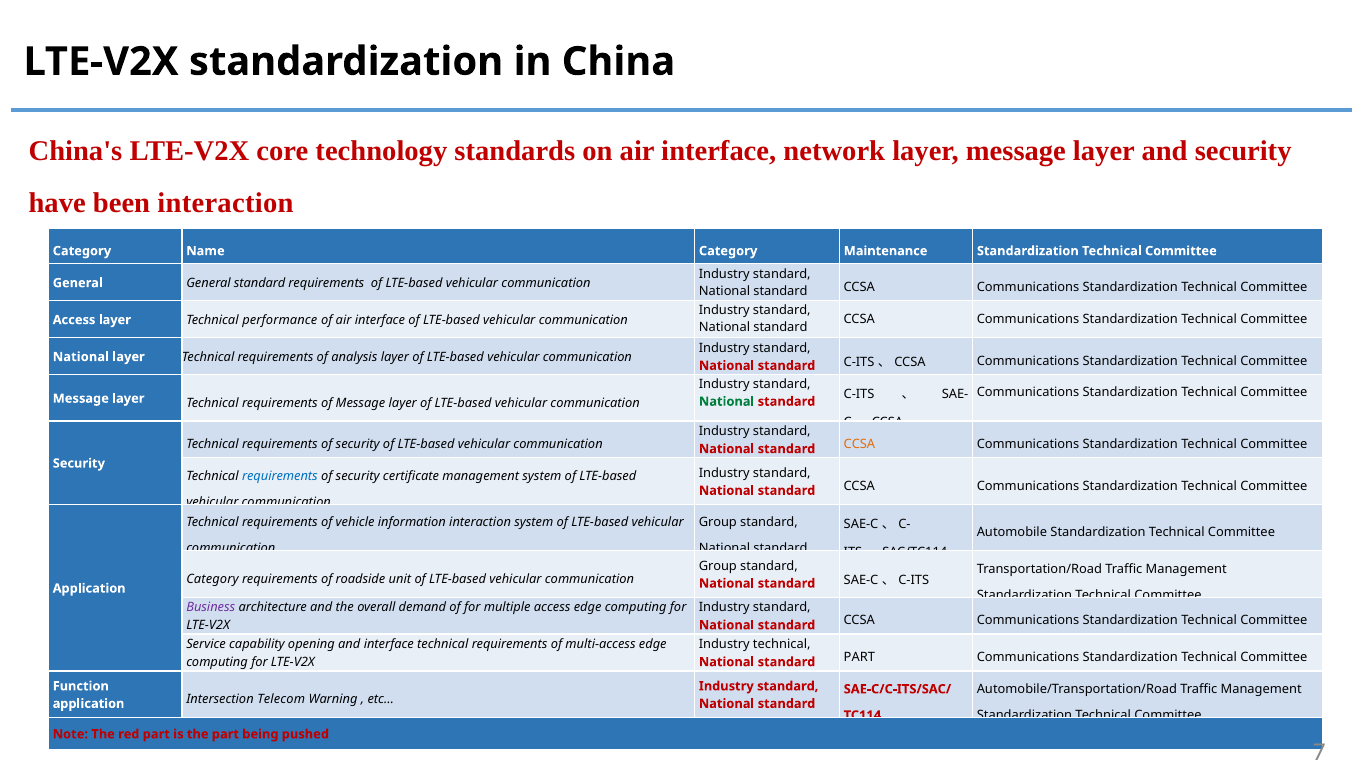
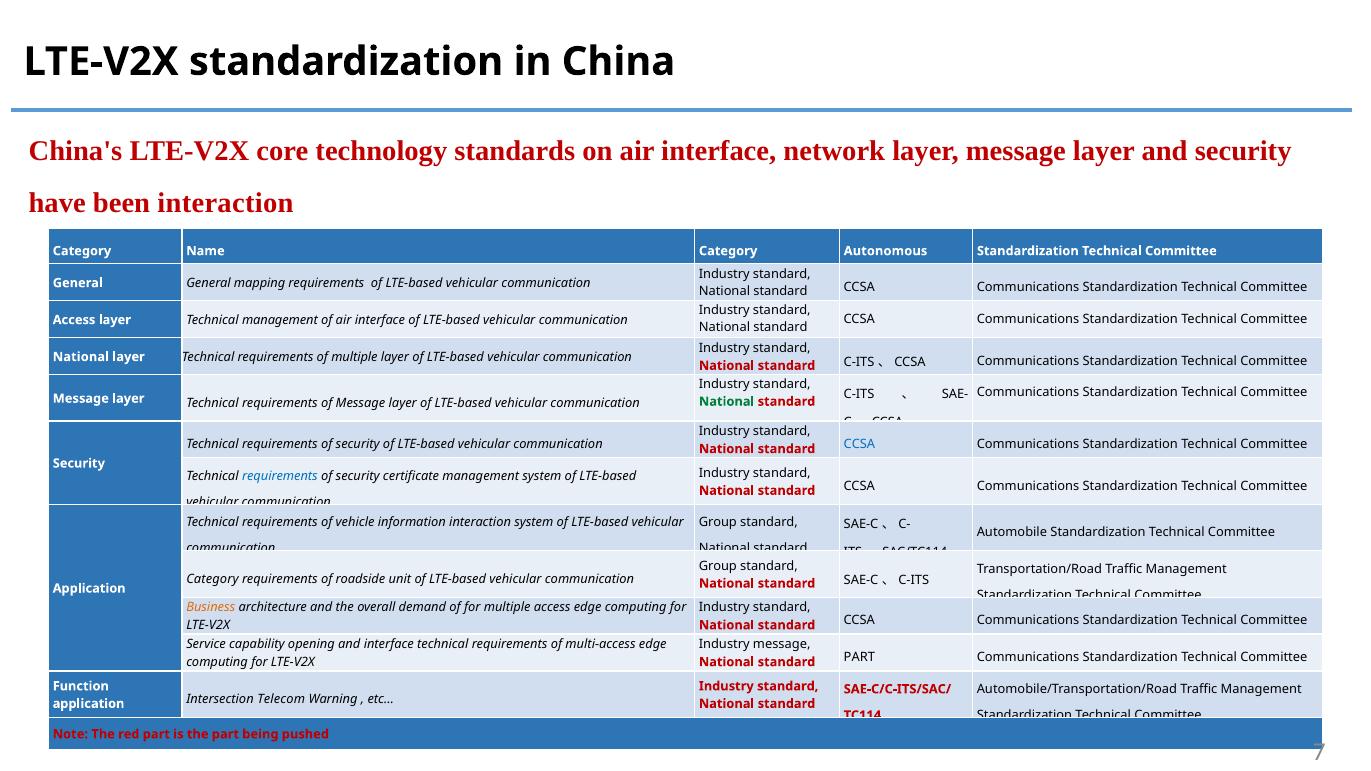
Maintenance: Maintenance -> Autonomous
General standard: standard -> mapping
Technical performance: performance -> management
of analysis: analysis -> multiple
CCSA at (859, 445) colour: orange -> blue
Business colour: purple -> orange
Industry technical: technical -> message
